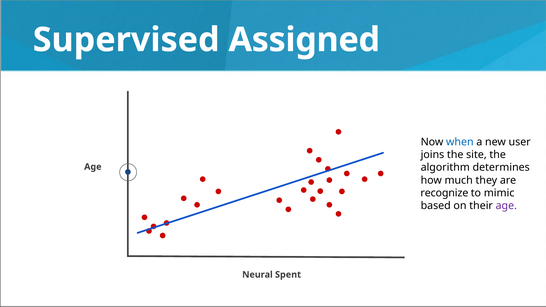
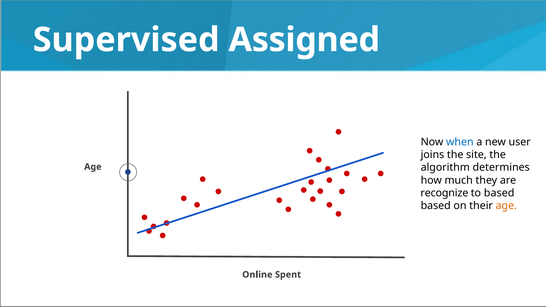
to mimic: mimic -> based
age at (506, 206) colour: purple -> orange
Neural: Neural -> Online
